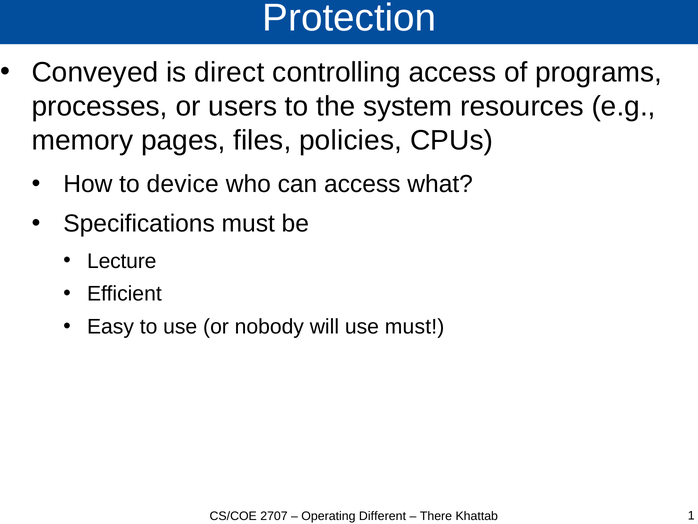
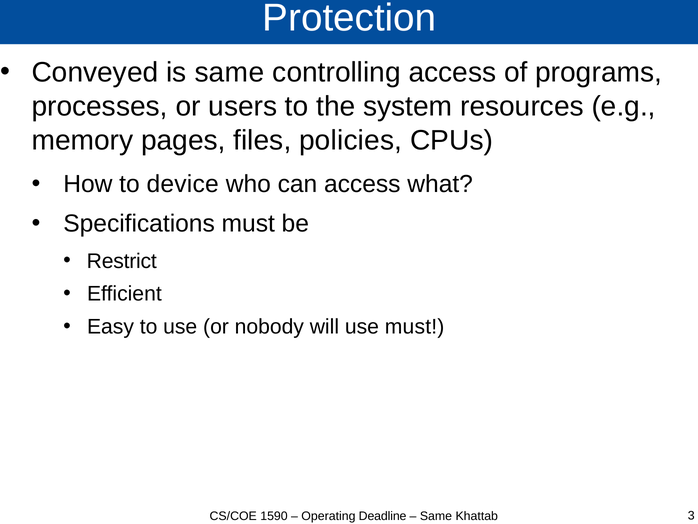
is direct: direct -> same
Lecture: Lecture -> Restrict
2707: 2707 -> 1590
Different: Different -> Deadline
There at (436, 516): There -> Same
1: 1 -> 3
